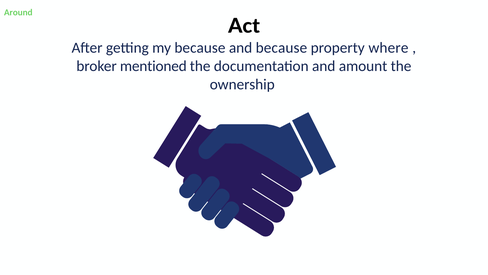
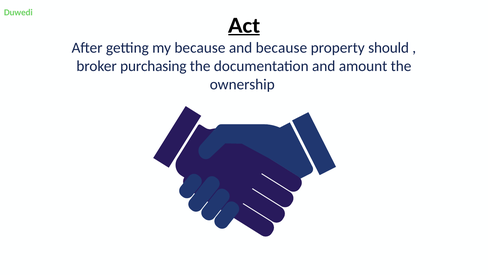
Around: Around -> Duwedi
Act underline: none -> present
where: where -> should
mentioned: mentioned -> purchasing
